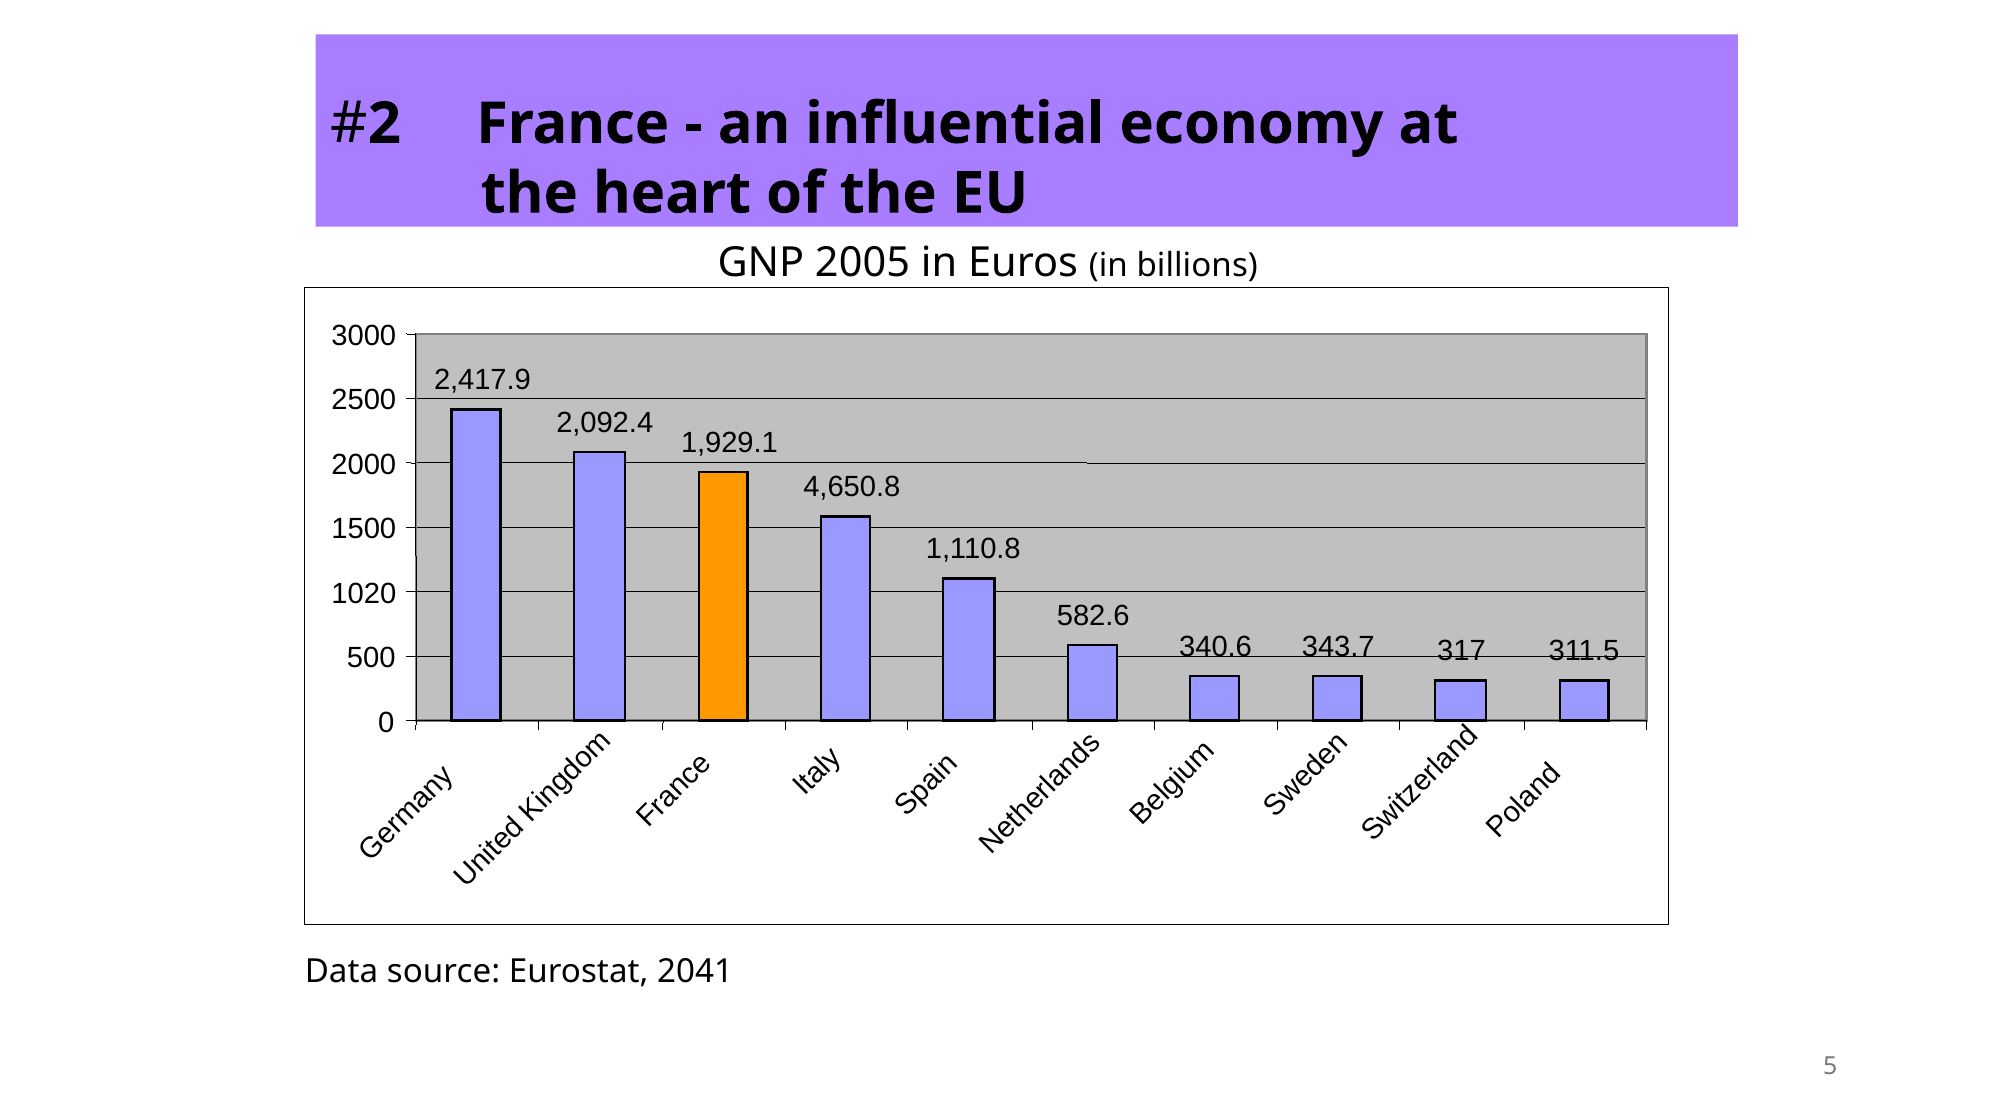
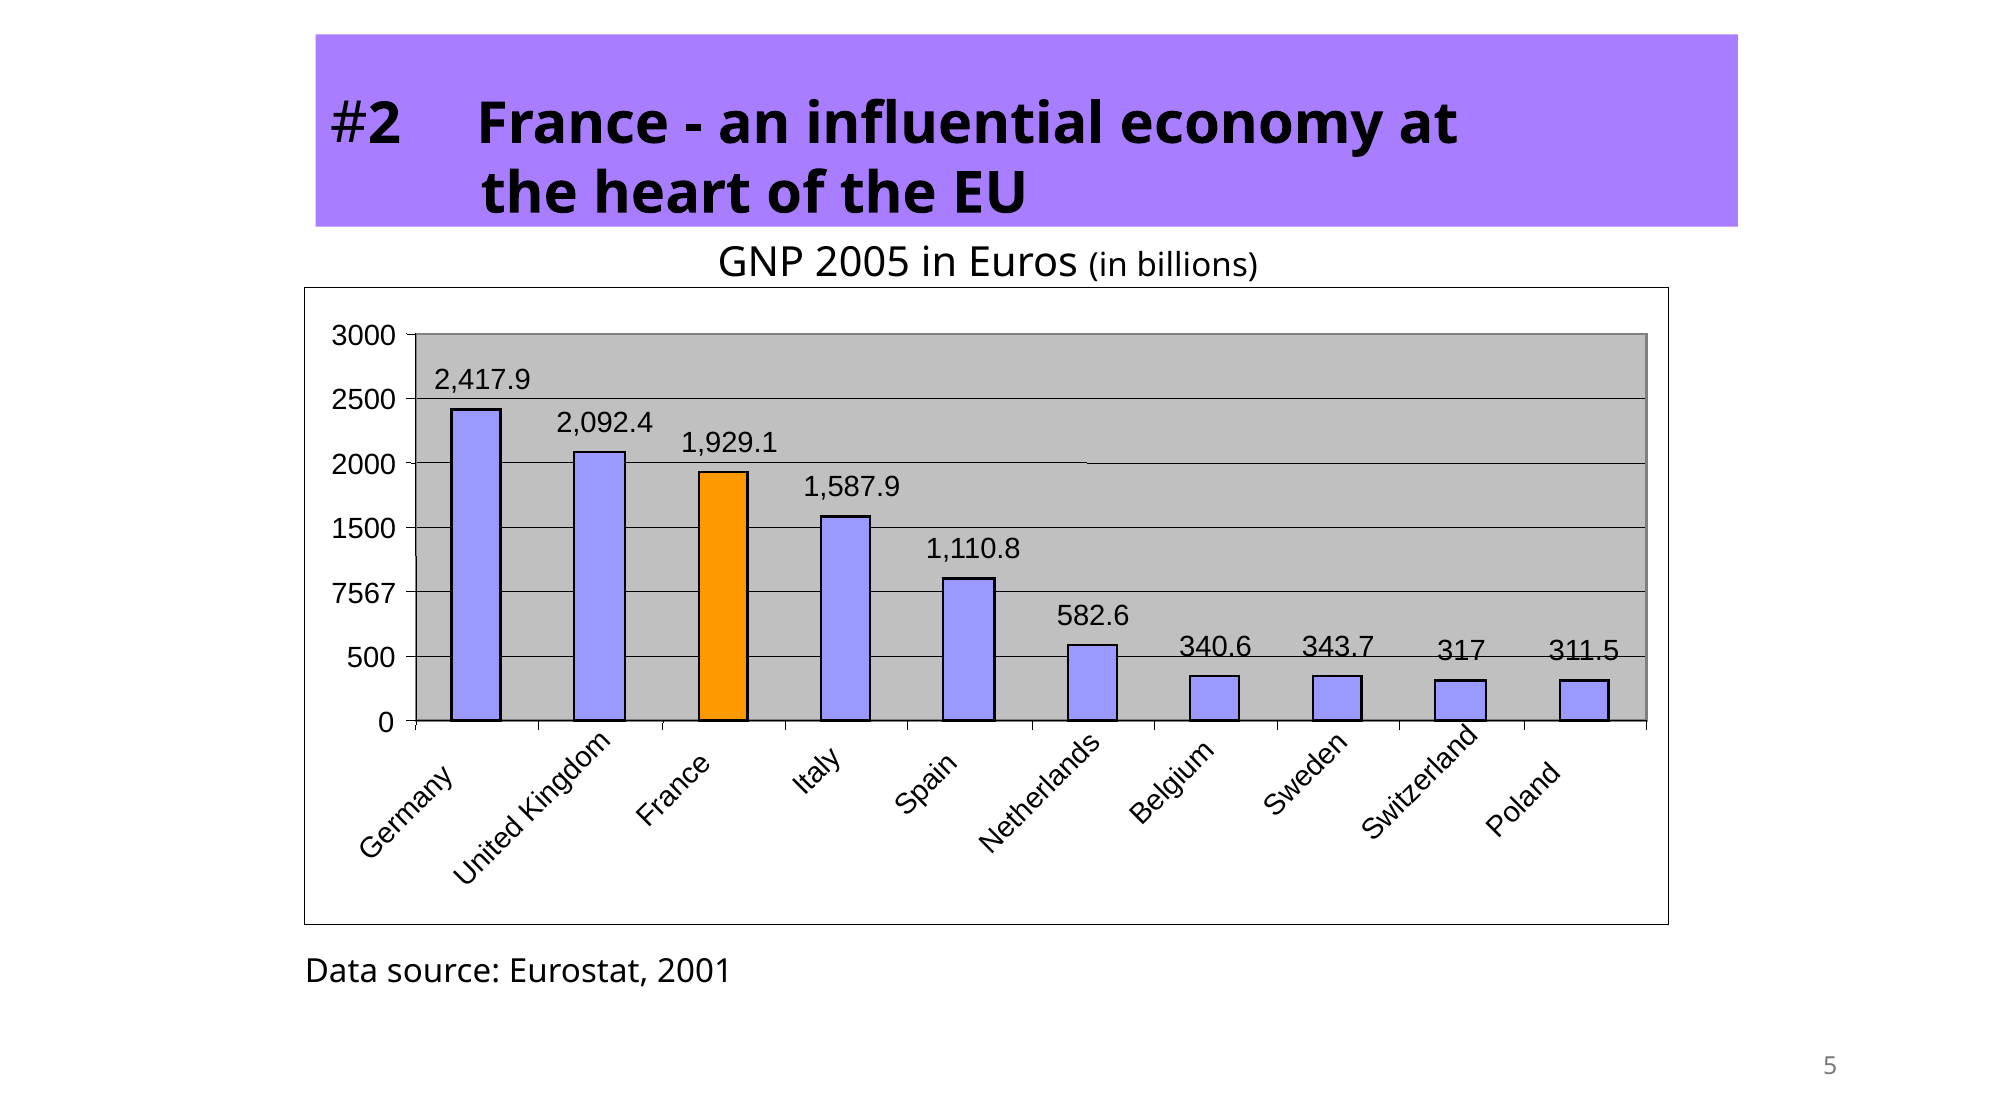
4,650.8: 4,650.8 -> 1,587.9
1020: 1020 -> 7567
2041: 2041 -> 2001
